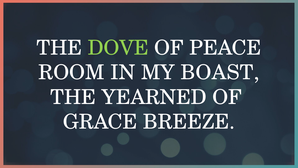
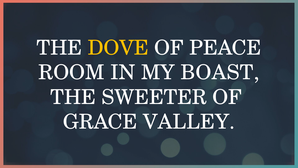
DOVE colour: light green -> yellow
YEARNED: YEARNED -> SWEETER
BREEZE: BREEZE -> VALLEY
